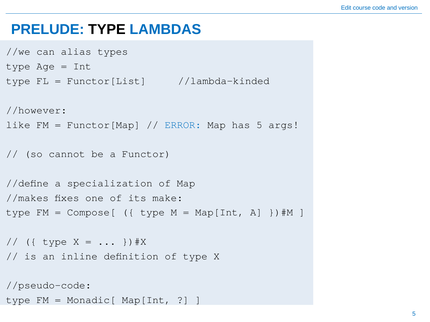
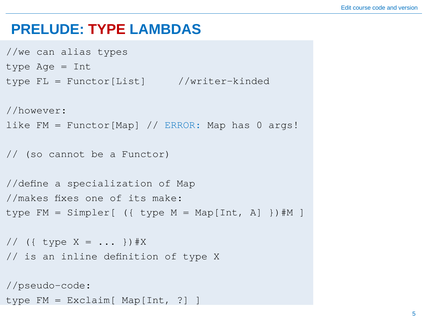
TYPE at (107, 30) colour: black -> red
//lambda-kinded: //lambda-kinded -> //writer-kinded
has 5: 5 -> 0
Compose[: Compose[ -> Simpler[
Monadic[: Monadic[ -> Exclaim[
